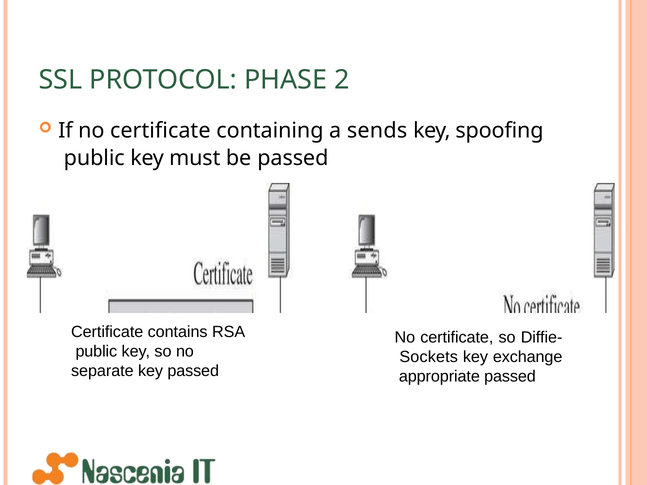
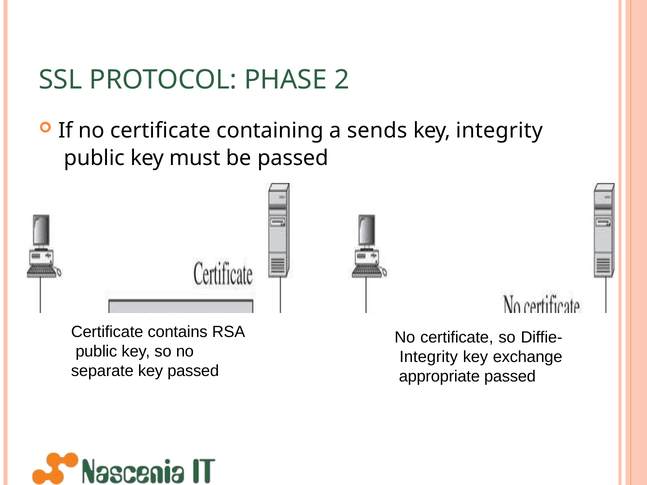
key spoofing: spoofing -> integrity
Sockets at (429, 357): Sockets -> Integrity
